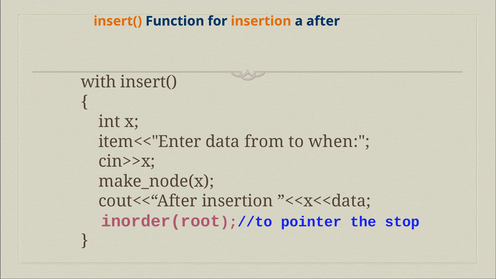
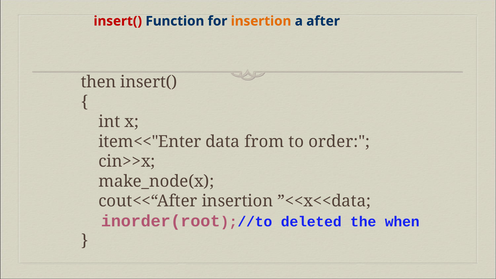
insert( at (118, 21) colour: orange -> red
with: with -> then
when: when -> order
pointer: pointer -> deleted
stop: stop -> when
